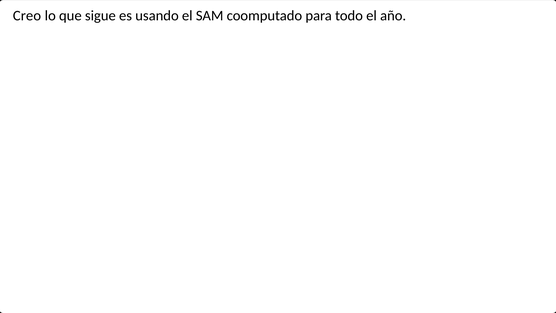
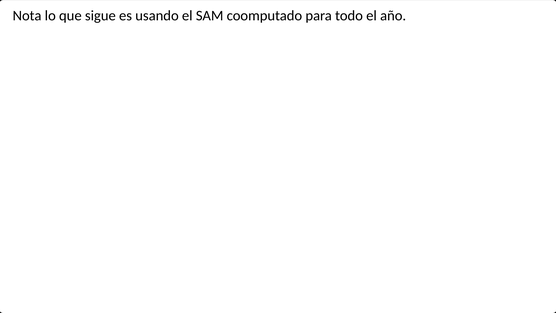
Creo: Creo -> Nota
